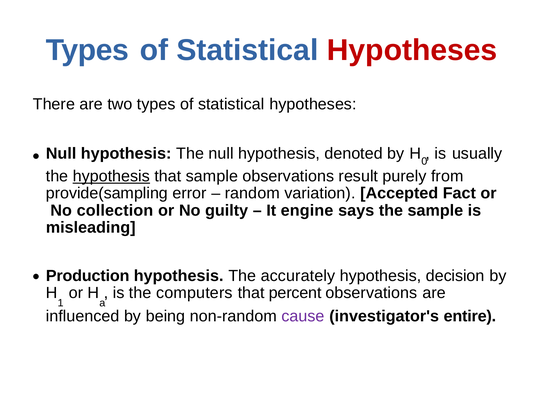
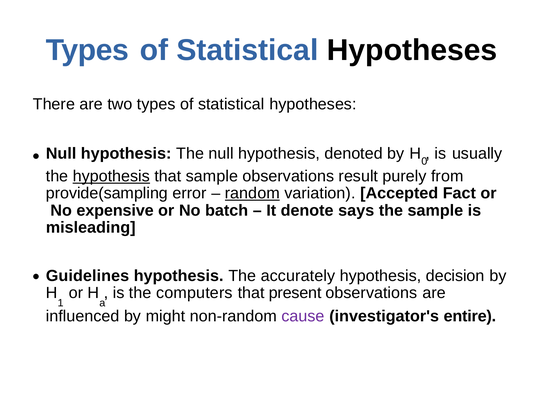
Hypotheses at (412, 50) colour: red -> black
random underline: none -> present
collection: collection -> expensive
guilty: guilty -> batch
engine: engine -> denote
Production: Production -> Guidelines
percent: percent -> present
being: being -> might
